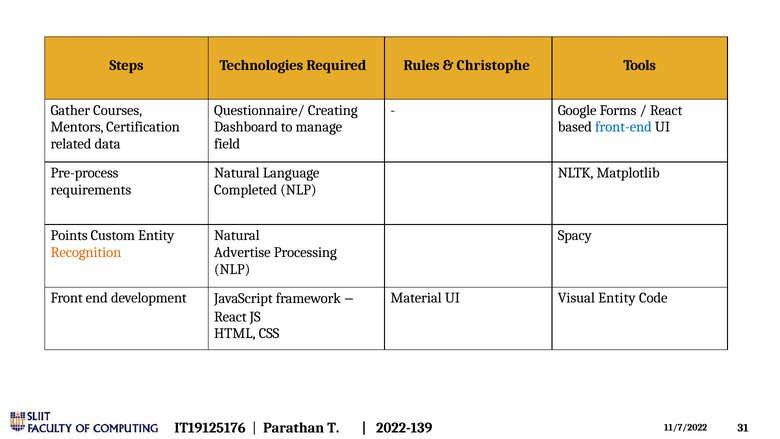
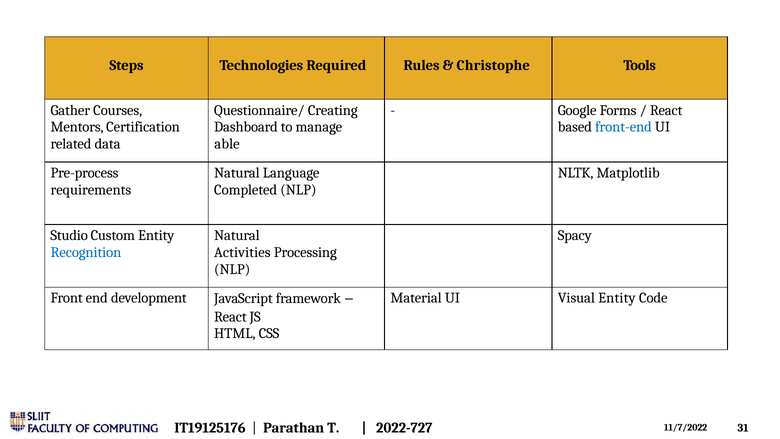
field: field -> able
Points: Points -> Studio
Recognition colour: orange -> blue
Advertise: Advertise -> Activities
2022-139: 2022-139 -> 2022-727
